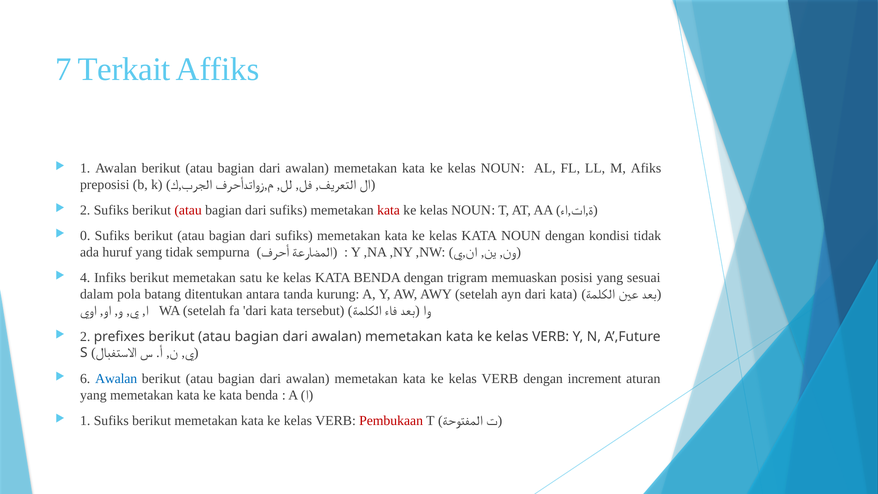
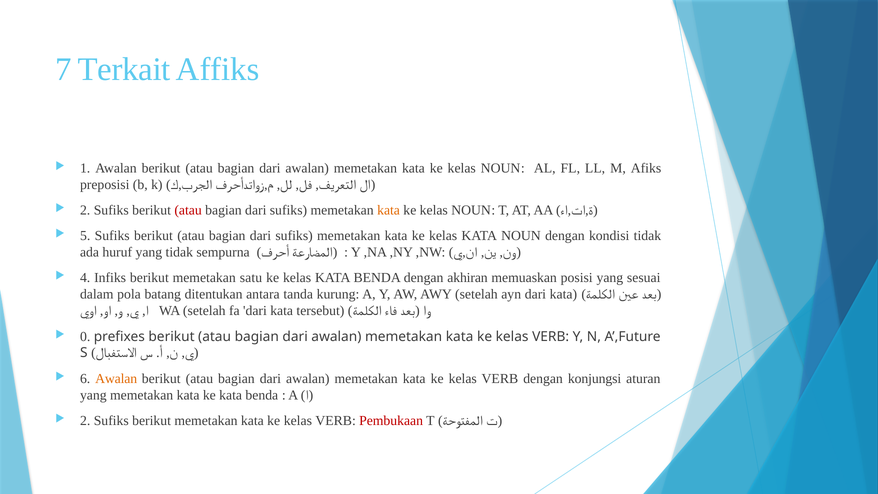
kata at (389, 210) colour: red -> orange
0: 0 -> 5
trigram: trigram -> akhiran
2 at (85, 336): 2 -> 0
Awalan at (116, 378) colour: blue -> orange
increment: increment -> konjungsi
1 at (85, 421): 1 -> 2
